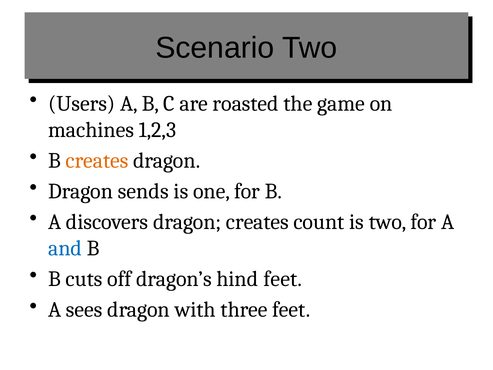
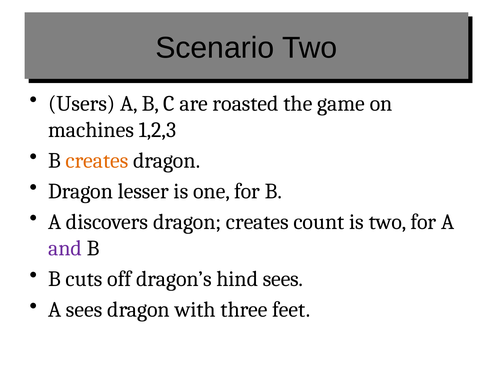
sends: sends -> lesser
and colour: blue -> purple
hind feet: feet -> sees
